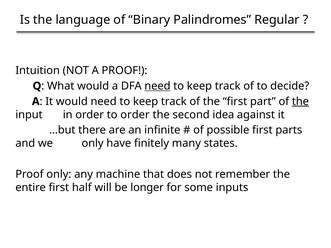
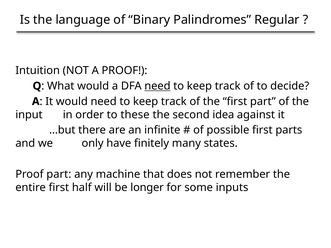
the at (300, 102) underline: present -> none
to order: order -> these
Proof only: only -> part
